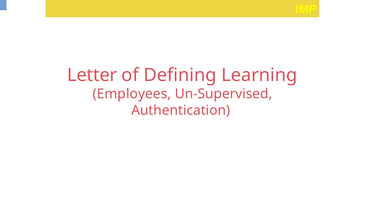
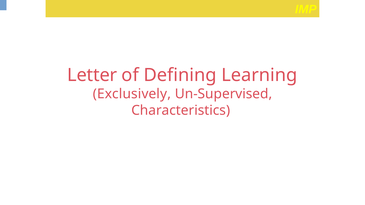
Employees: Employees -> Exclusively
Authentication: Authentication -> Characteristics
